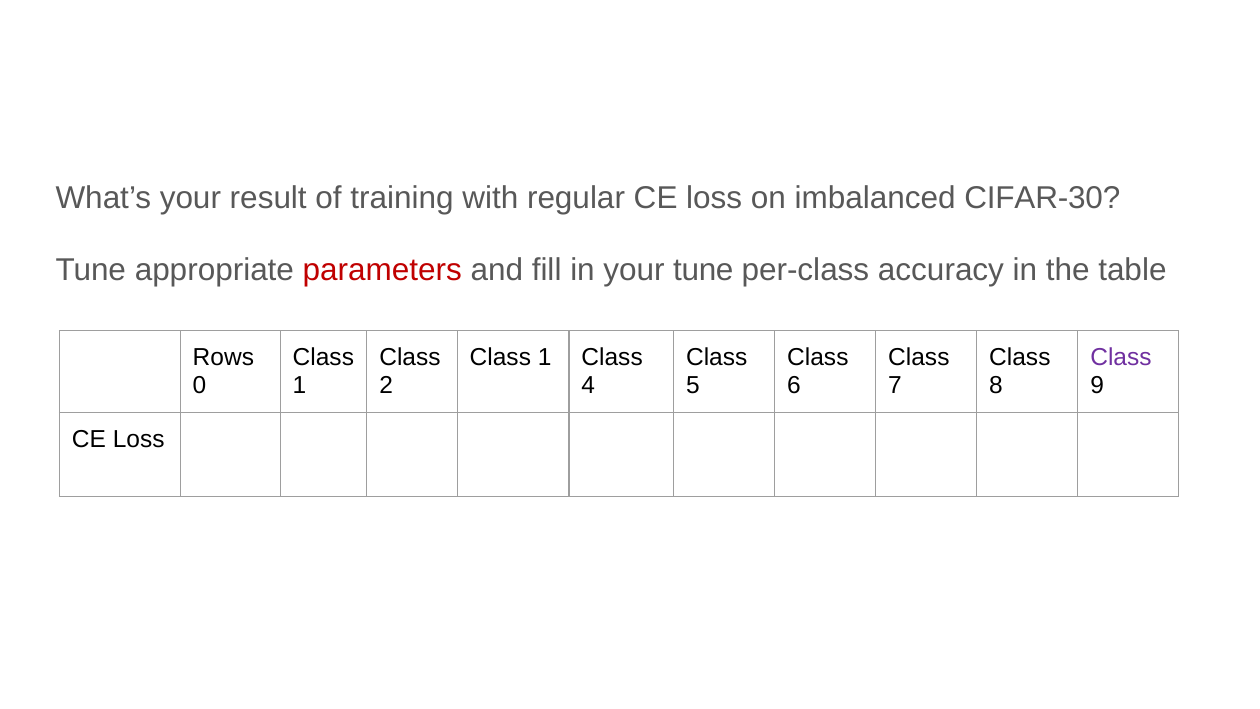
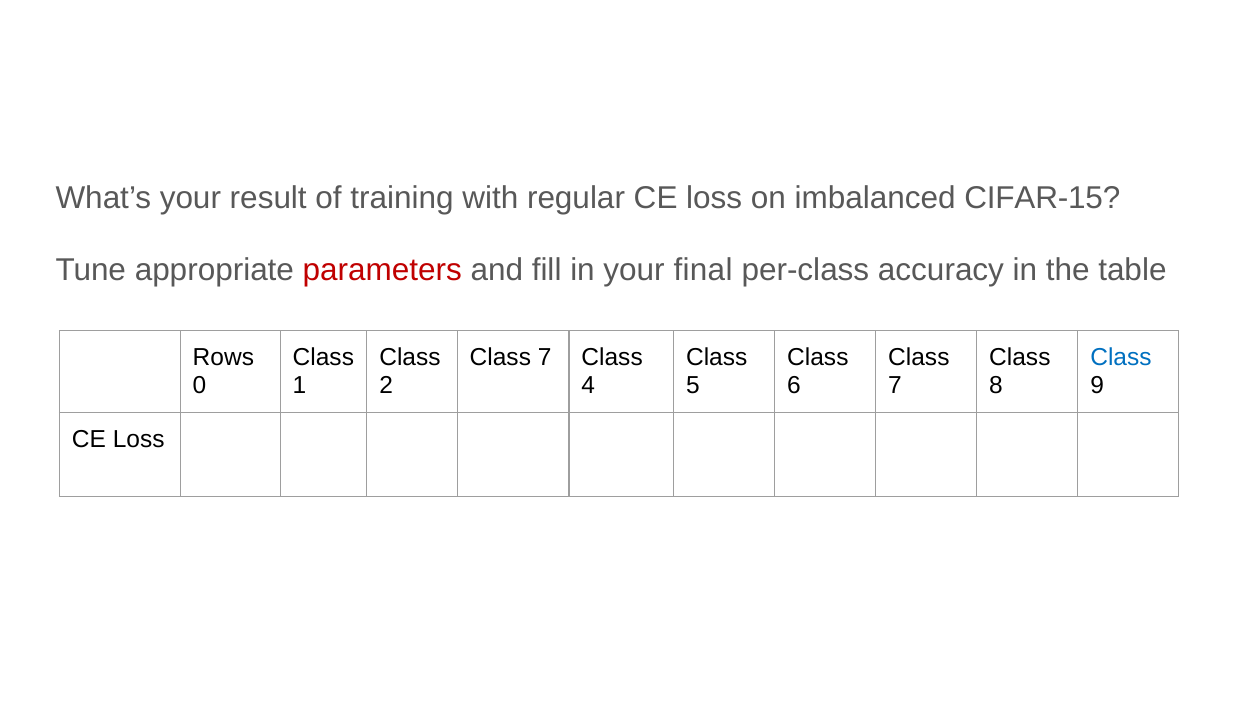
CIFAR-30: CIFAR-30 -> CIFAR-15
your tune: tune -> final
1 at (545, 358): 1 -> 7
Class at (1121, 358) colour: purple -> blue
